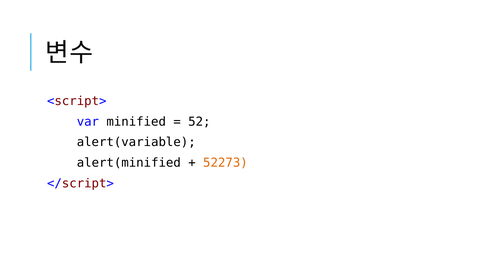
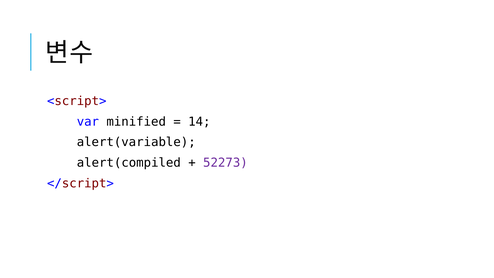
52: 52 -> 14
alert(minified: alert(minified -> alert(compiled
52273 colour: orange -> purple
